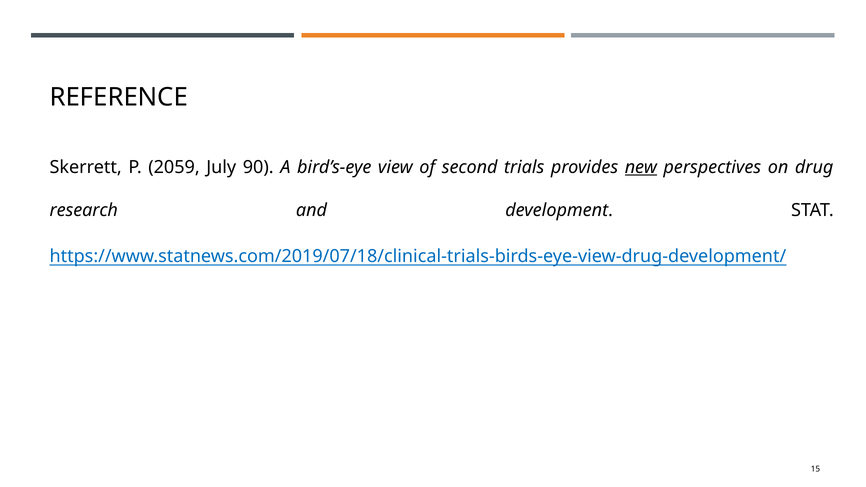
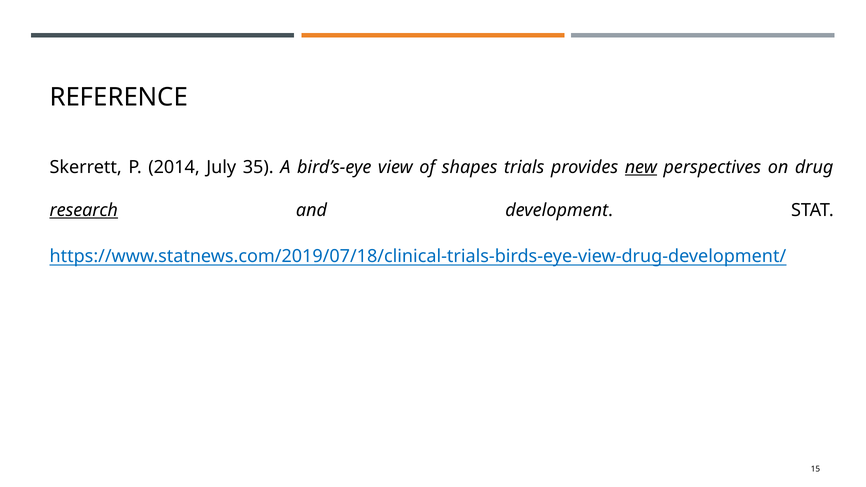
2059: 2059 -> 2014
90: 90 -> 35
second: second -> shapes
research underline: none -> present
